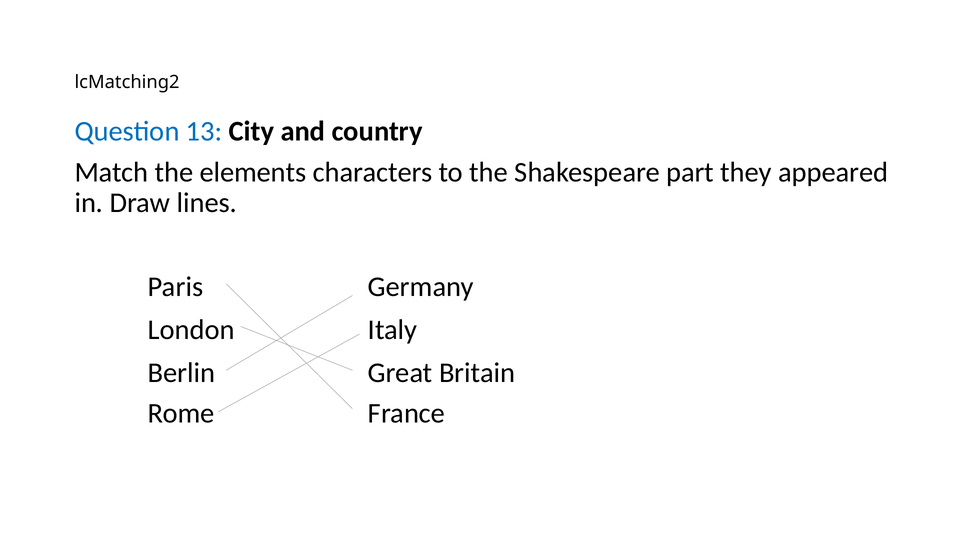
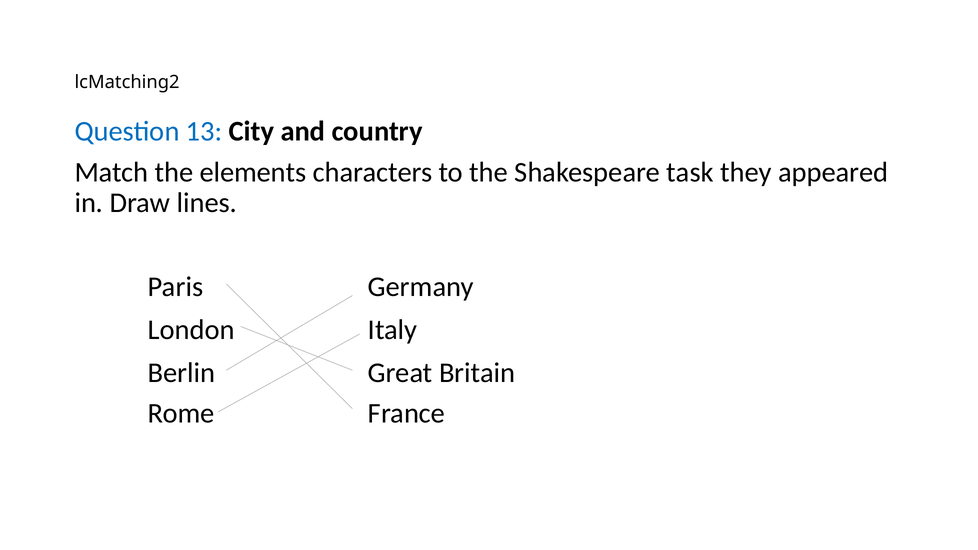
part: part -> task
